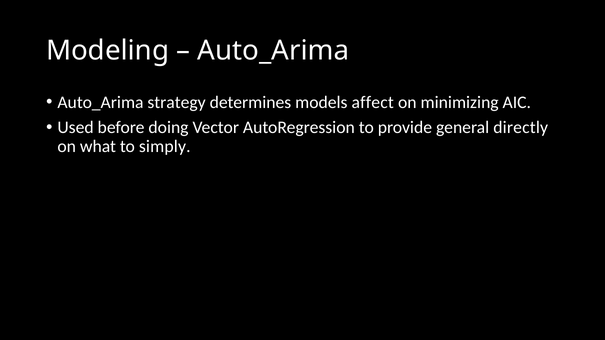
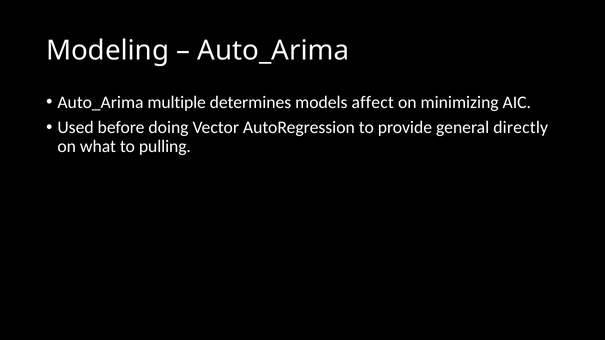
strategy: strategy -> multiple
simply: simply -> pulling
